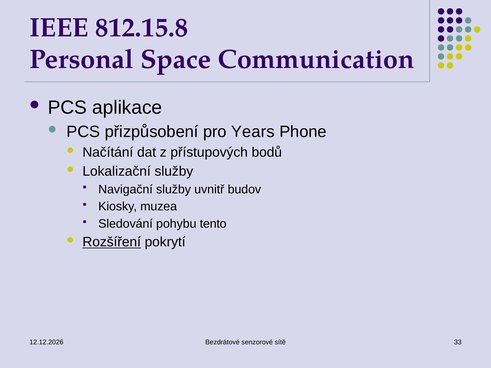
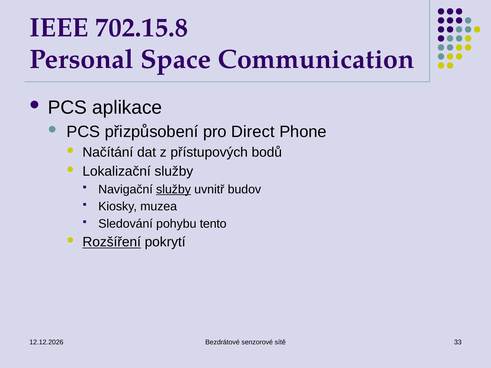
812.15.8: 812.15.8 -> 702.15.8
Years: Years -> Direct
služby at (174, 189) underline: none -> present
